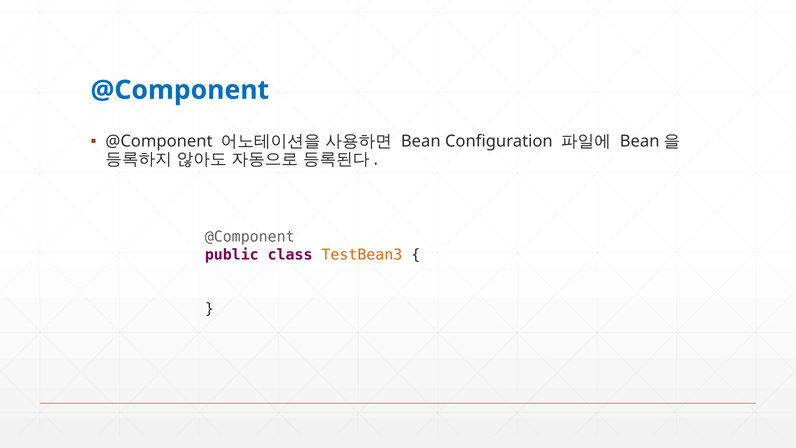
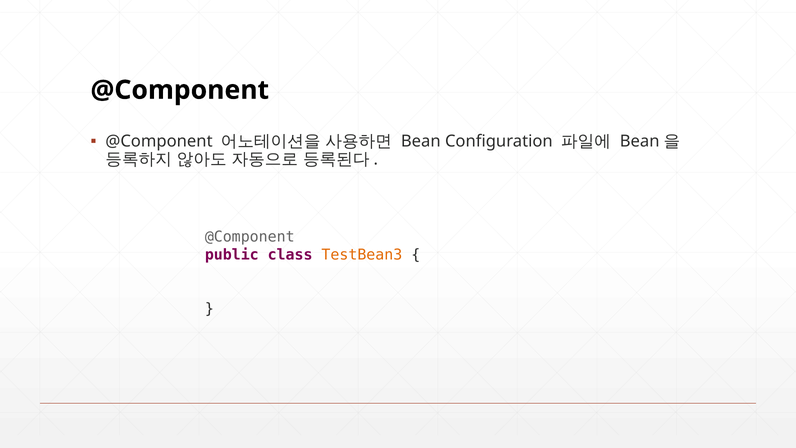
@Component at (180, 90) colour: blue -> black
